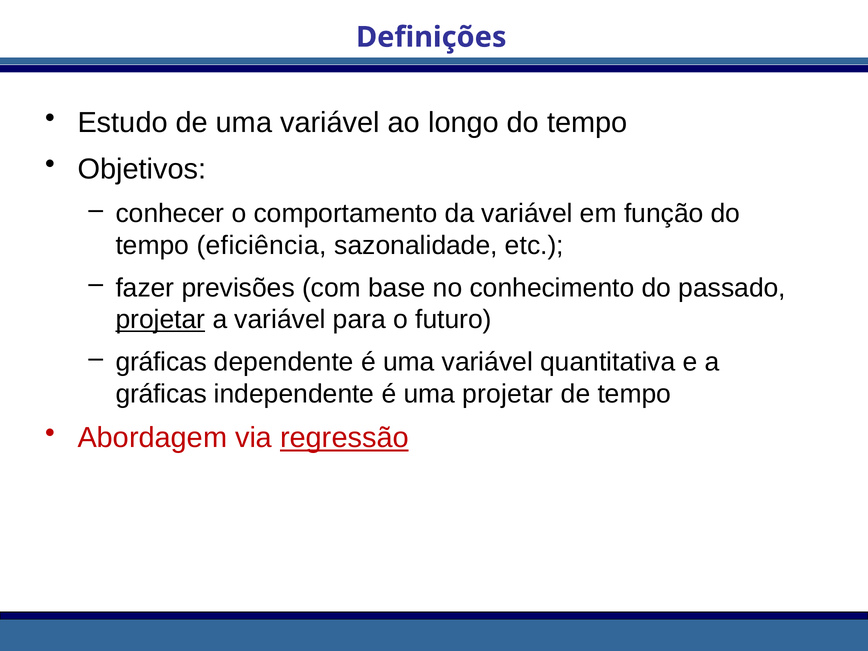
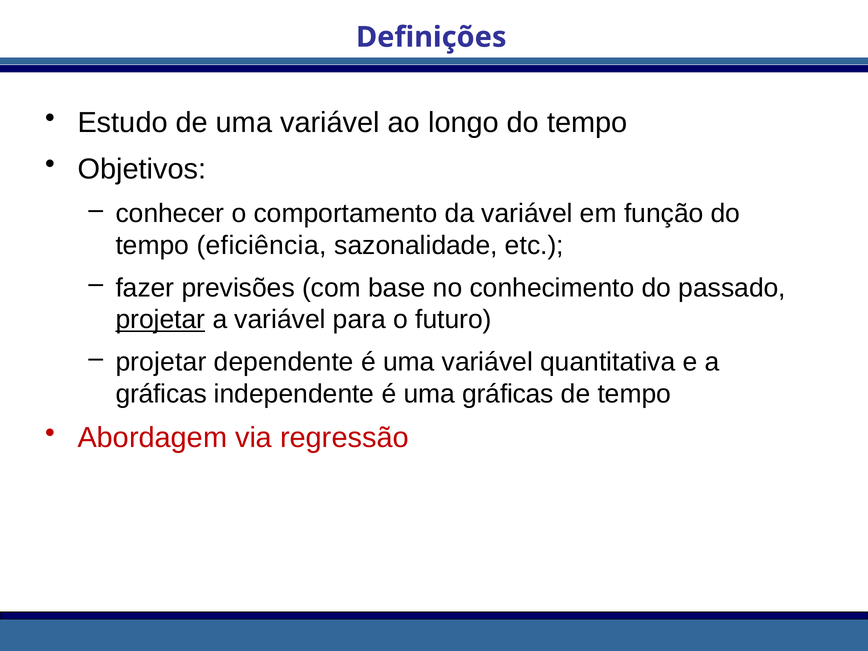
gráficas at (161, 362): gráficas -> projetar
uma projetar: projetar -> gráficas
regressão underline: present -> none
